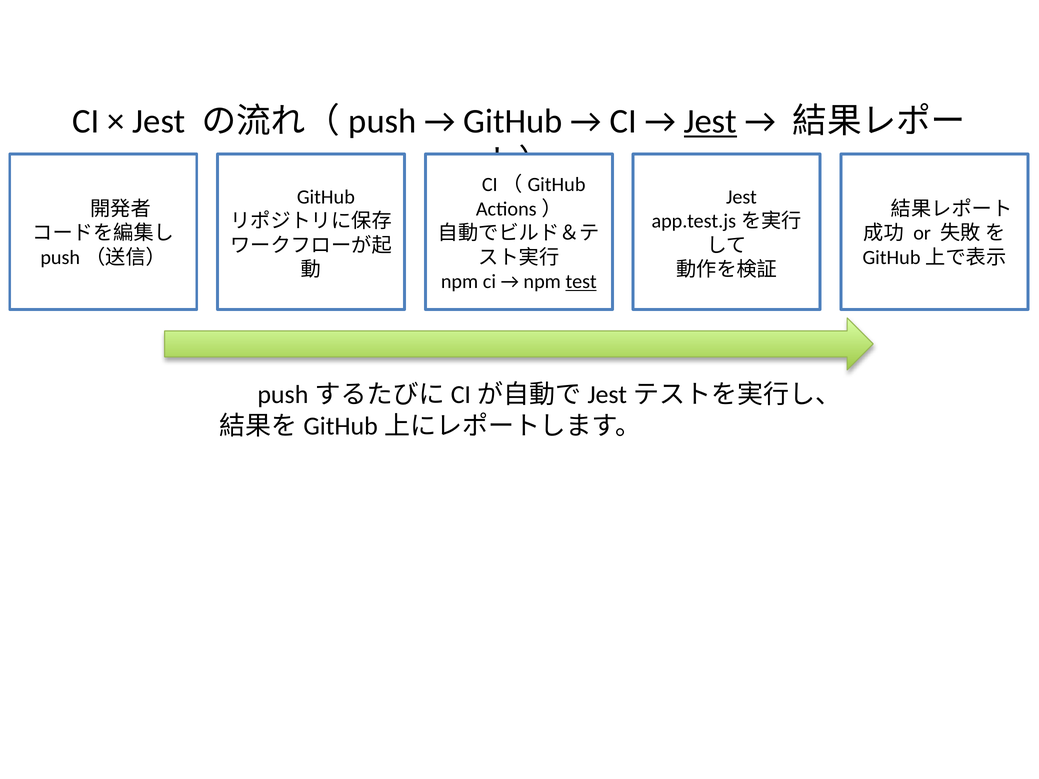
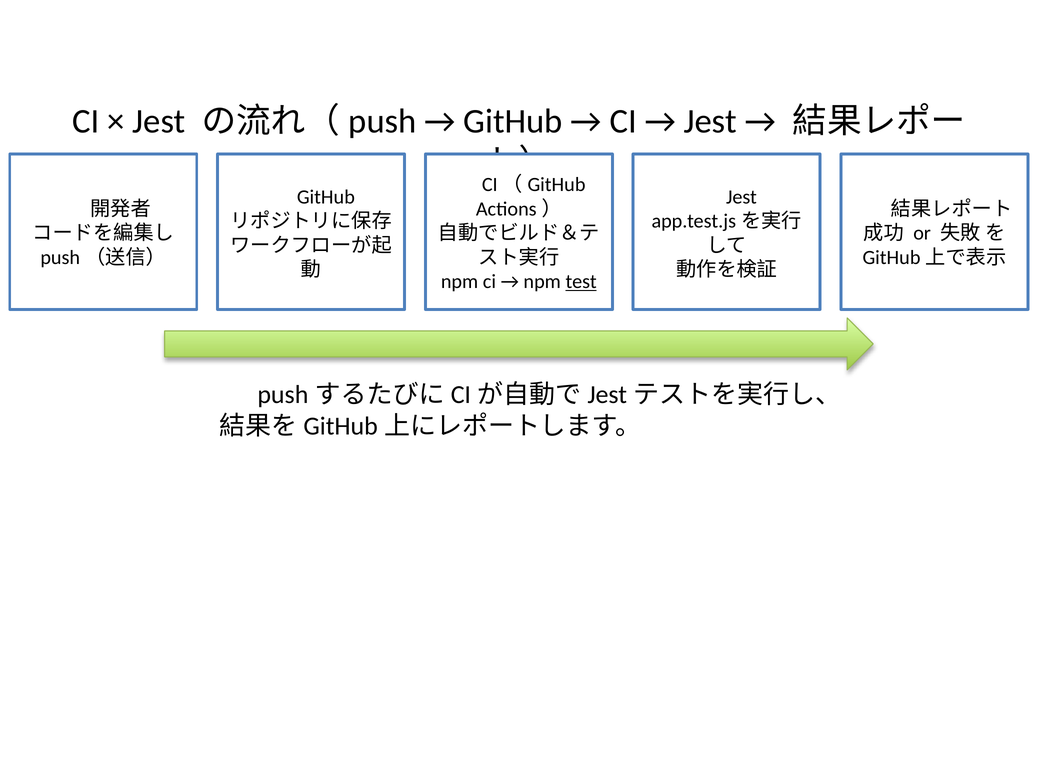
Jest at (710, 122) underline: present -> none
